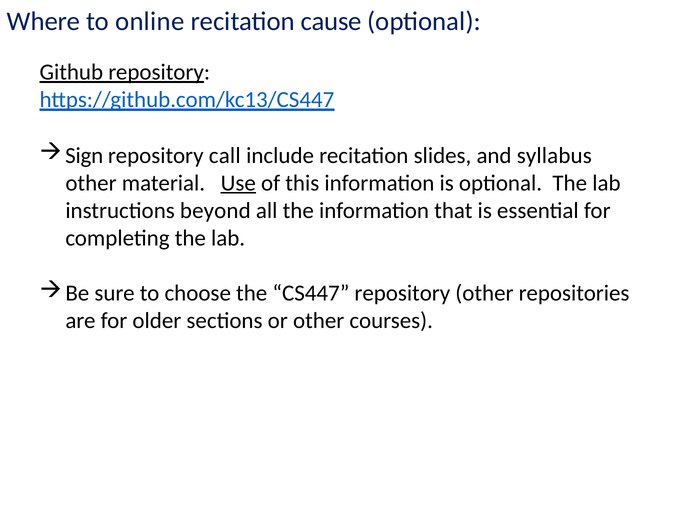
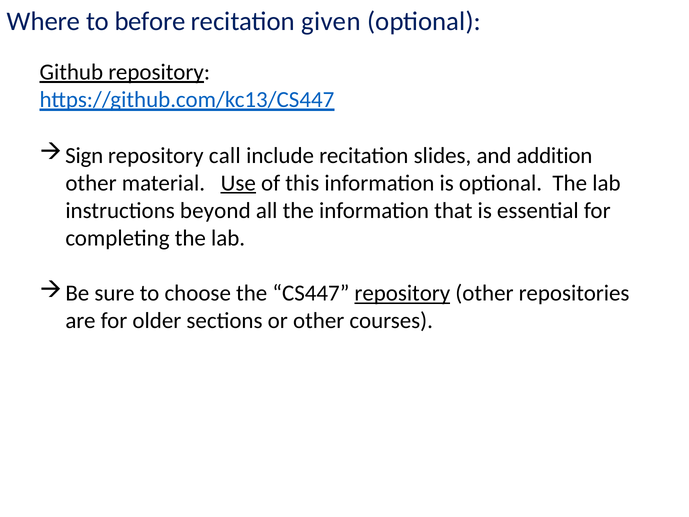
online: online -> before
cause: cause -> given
syllabus: syllabus -> addition
repository at (402, 293) underline: none -> present
